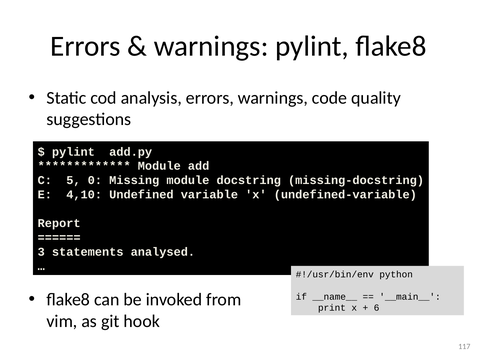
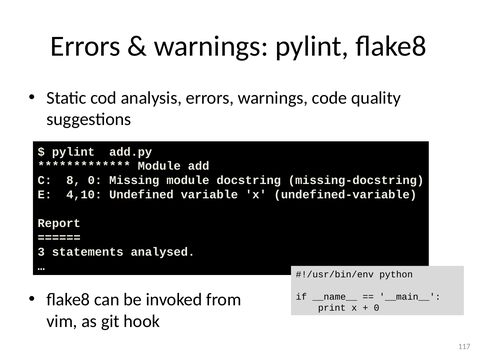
5: 5 -> 8
6 at (377, 308): 6 -> 0
